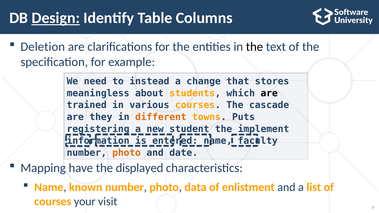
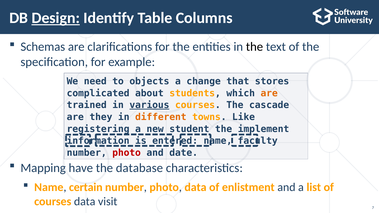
Deletion: Deletion -> Schemas
instead: instead -> objects
meaningless: meaningless -> complicated
are at (269, 93) colour: black -> orange
various underline: none -> present
Puts: Puts -> Like
photo at (127, 153) colour: orange -> red
displayed: displayed -> database
known: known -> certain
courses your: your -> data
